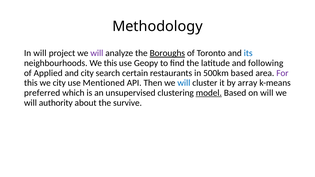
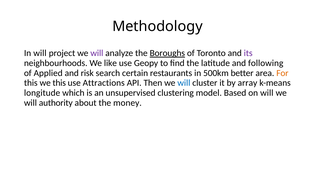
its colour: blue -> purple
We this: this -> like
and city: city -> risk
500km based: based -> better
For colour: purple -> orange
we city: city -> this
Mentioned: Mentioned -> Attractions
preferred: preferred -> longitude
model underline: present -> none
survive: survive -> money
